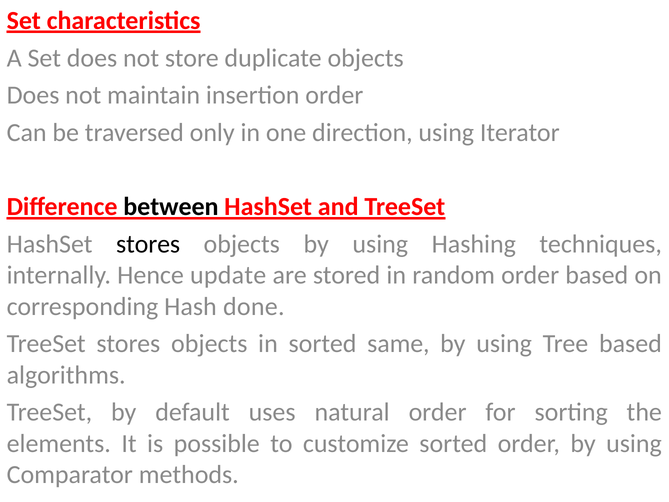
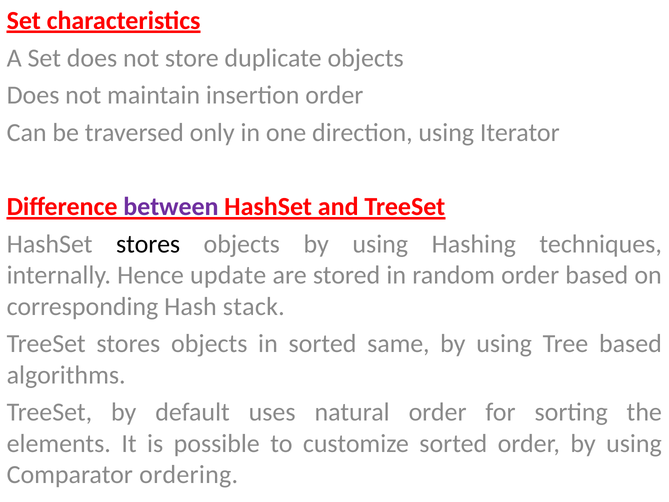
between colour: black -> purple
done: done -> stack
methods: methods -> ordering
